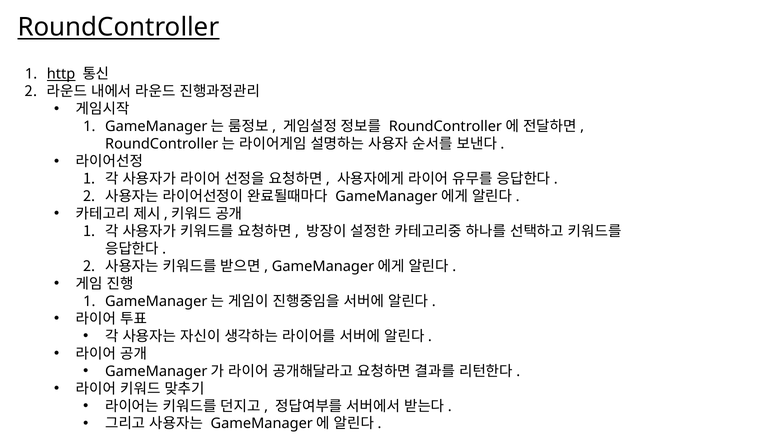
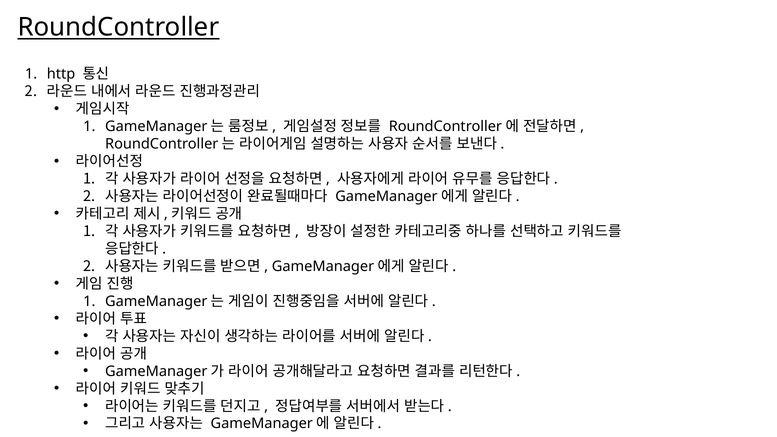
http underline: present -> none
